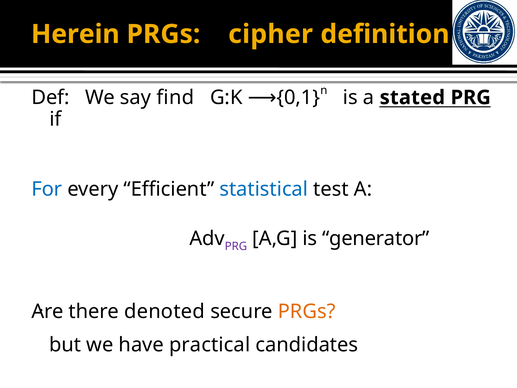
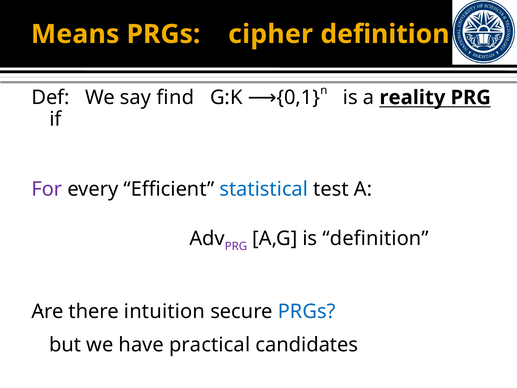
Herein: Herein -> Means
stated: stated -> reality
For colour: blue -> purple
is generator: generator -> definition
denoted: denoted -> intuition
PRGs at (307, 311) colour: orange -> blue
